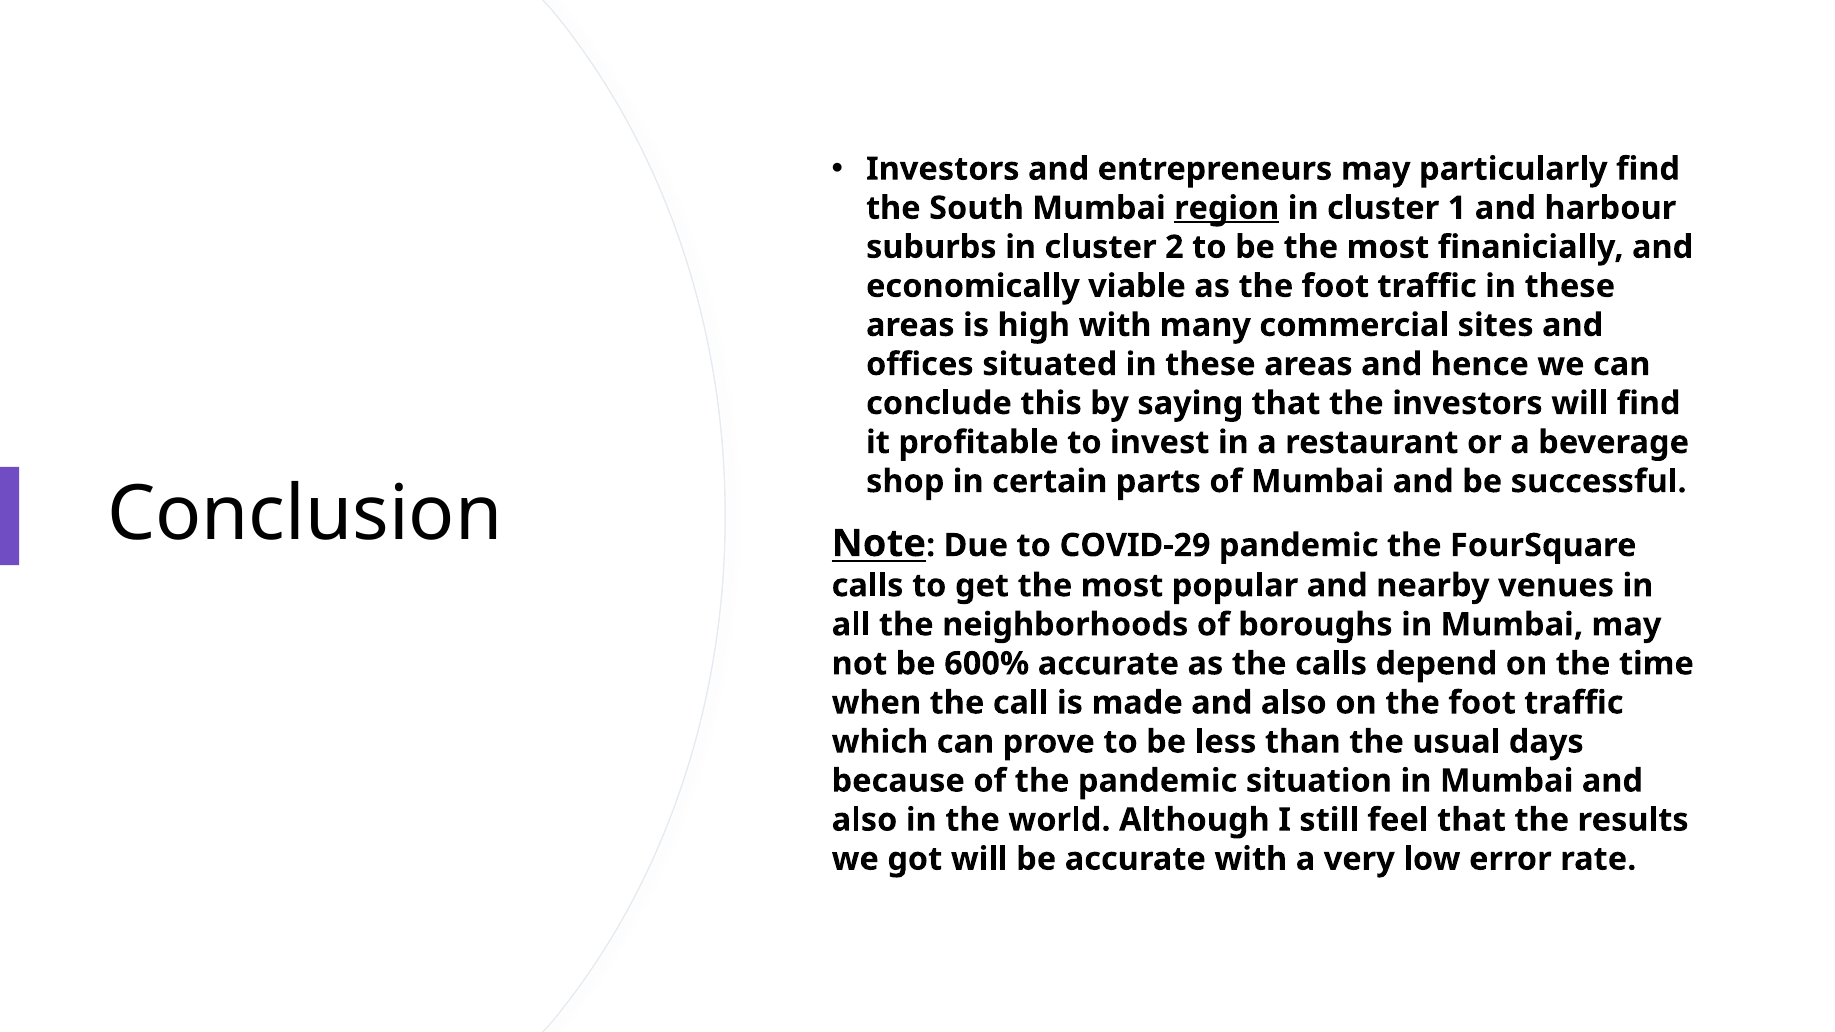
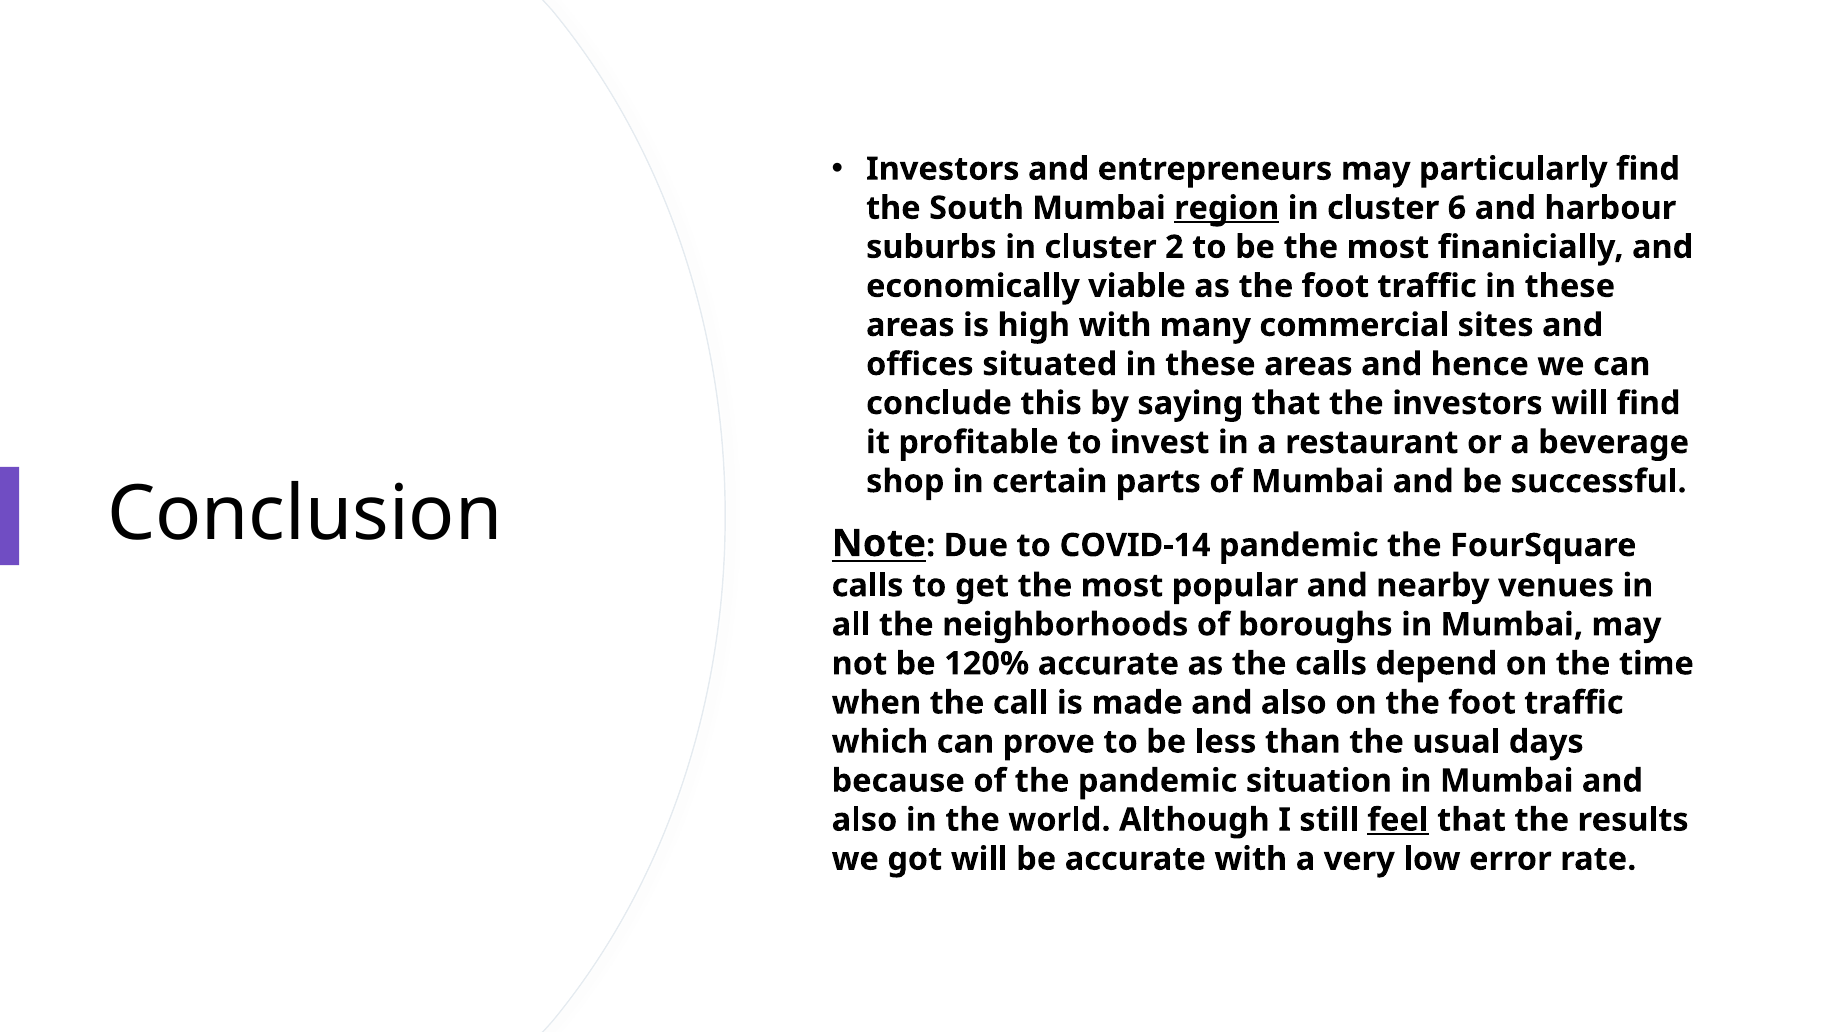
1: 1 -> 6
COVID-29: COVID-29 -> COVID-14
600%: 600% -> 120%
feel underline: none -> present
